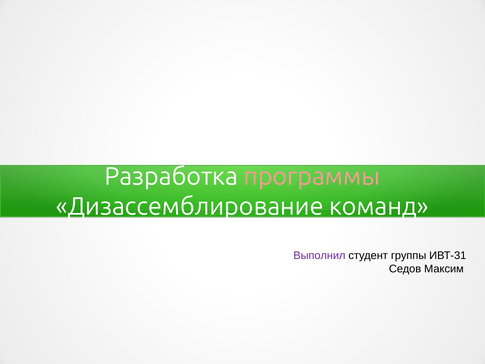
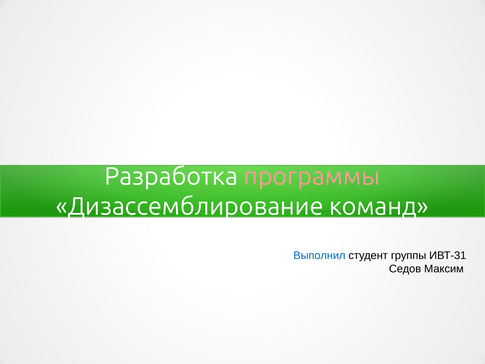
Выполнил colour: purple -> blue
